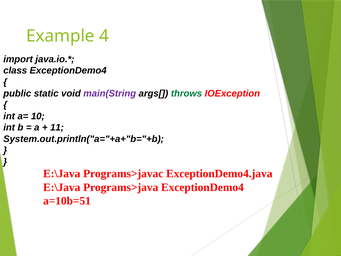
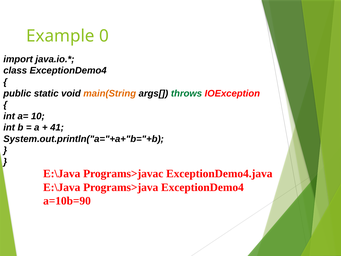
4: 4 -> 0
main(String colour: purple -> orange
11: 11 -> 41
a=10b=51: a=10b=51 -> a=10b=90
